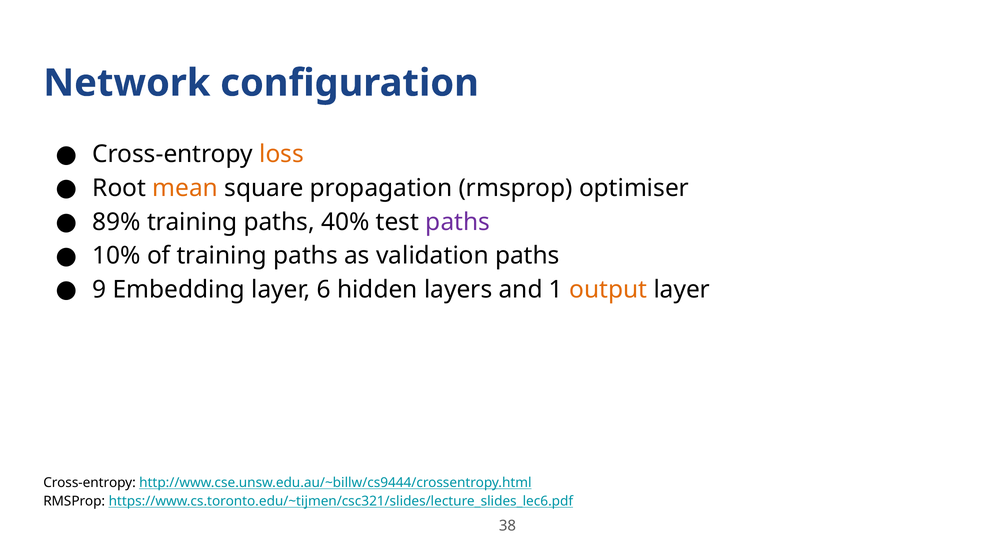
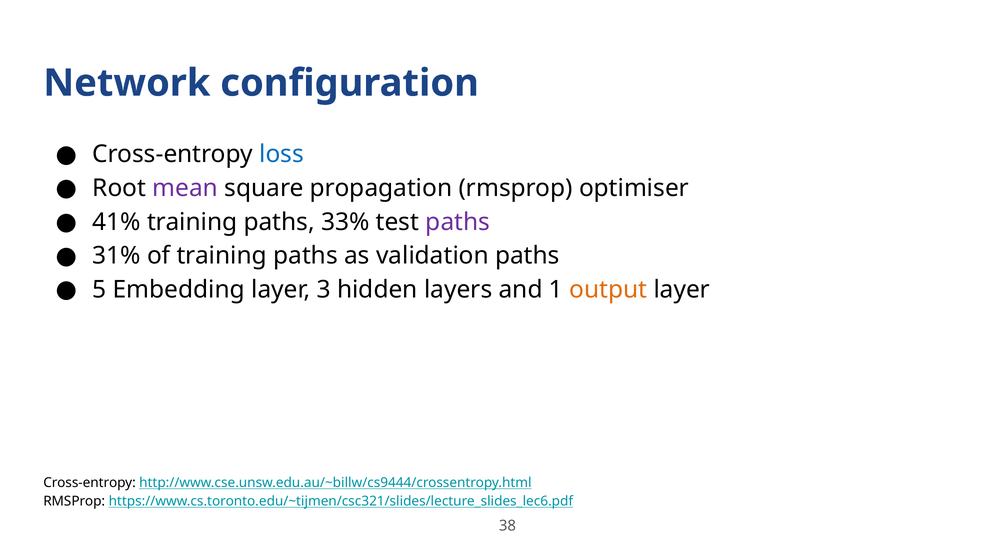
loss colour: orange -> blue
mean colour: orange -> purple
89%: 89% -> 41%
40%: 40% -> 33%
10%: 10% -> 31%
9: 9 -> 5
6: 6 -> 3
